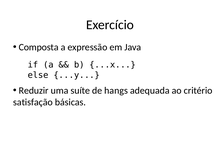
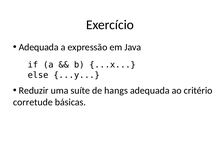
Composta at (39, 47): Composta -> Adequada
satisfação: satisfação -> corretude
